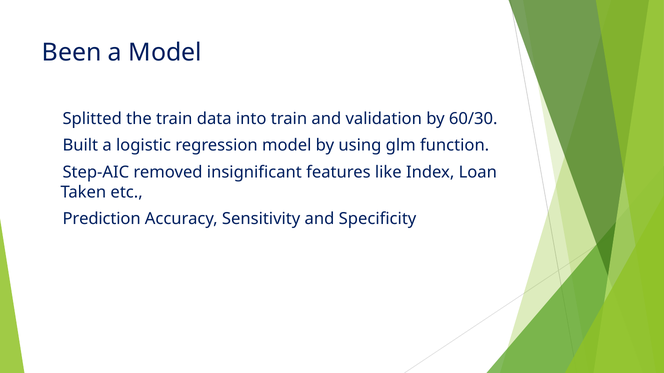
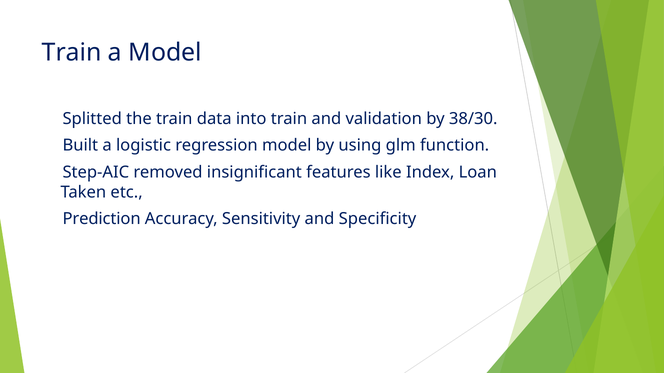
Been at (72, 52): Been -> Train
60/30: 60/30 -> 38/30
